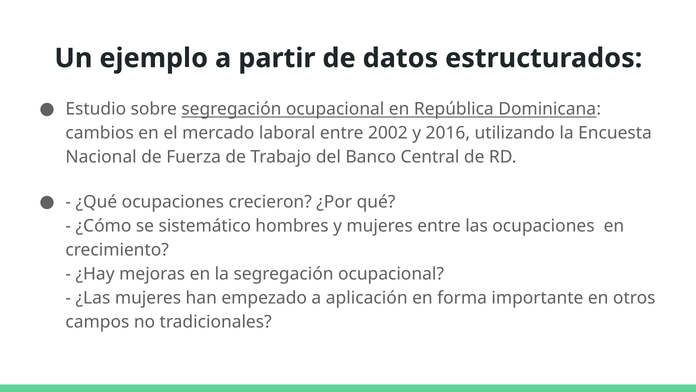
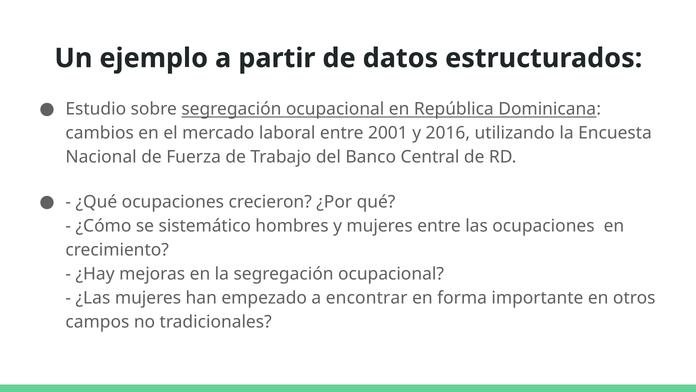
2002: 2002 -> 2001
aplicación: aplicación -> encontrar
